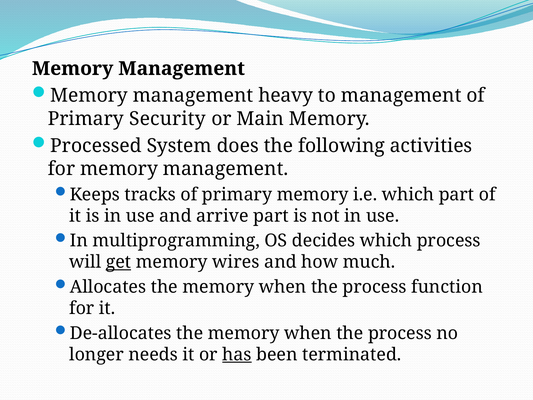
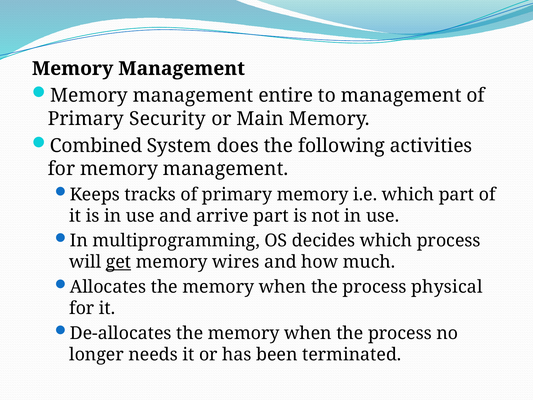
heavy: heavy -> entire
Processed: Processed -> Combined
function: function -> physical
has underline: present -> none
